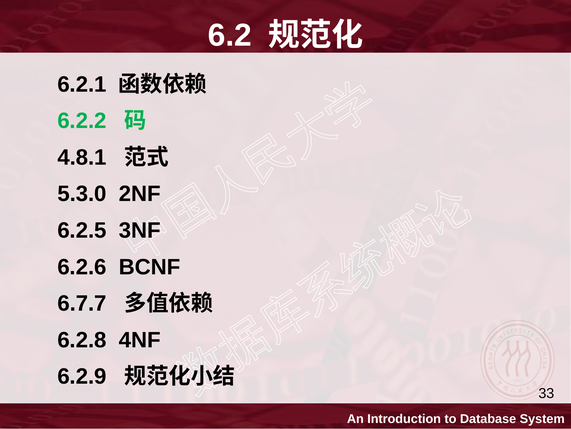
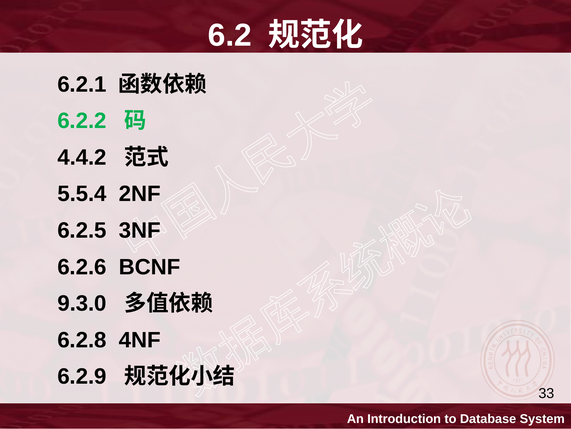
4.8.1: 4.8.1 -> 4.4.2
5.3.0: 5.3.0 -> 5.5.4
6.7.7: 6.7.7 -> 9.3.0
